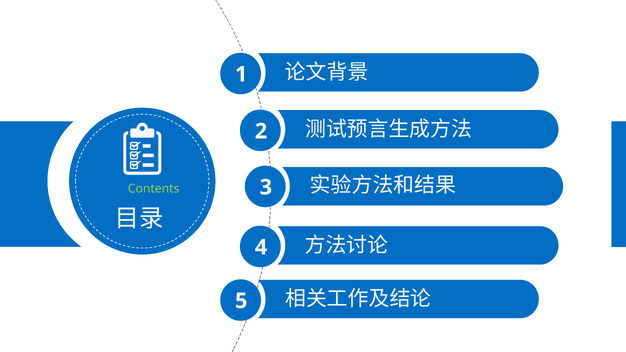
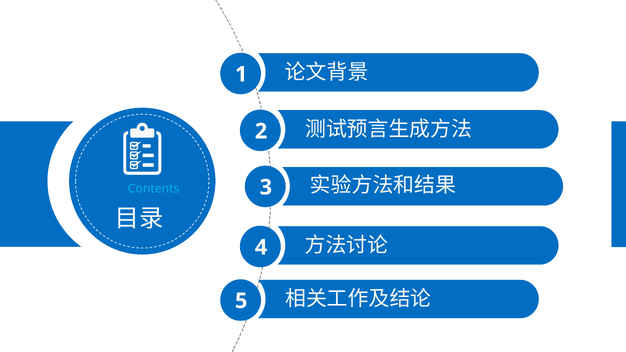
Contents colour: light green -> light blue
